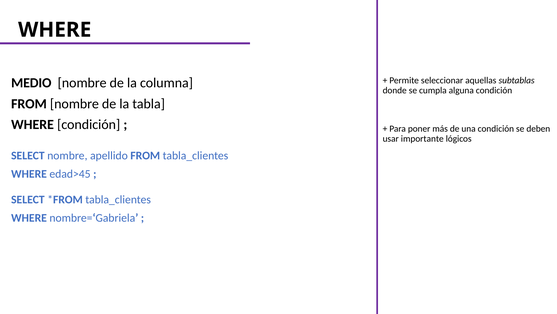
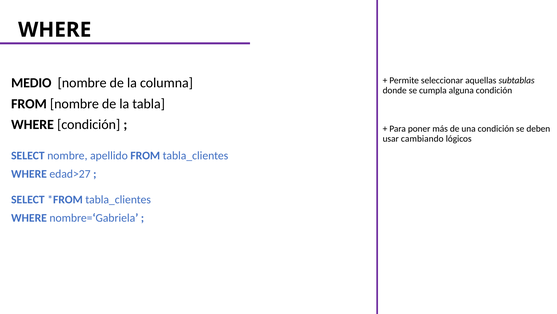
importante: importante -> cambiando
edad>45: edad>45 -> edad>27
